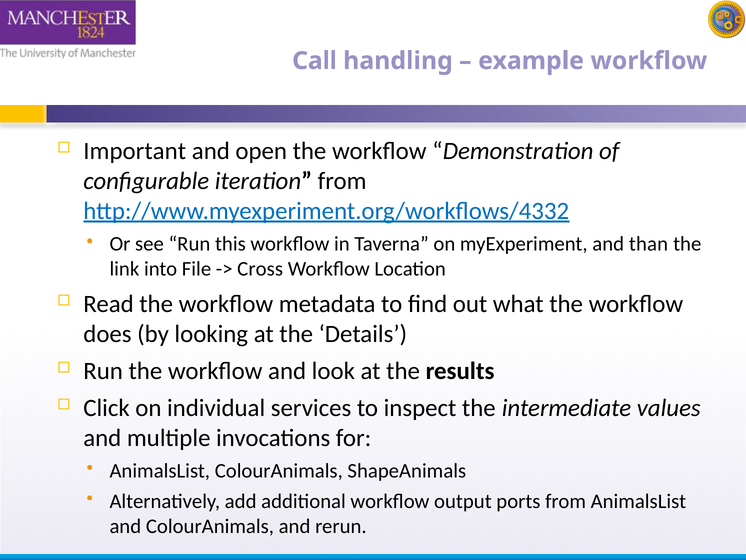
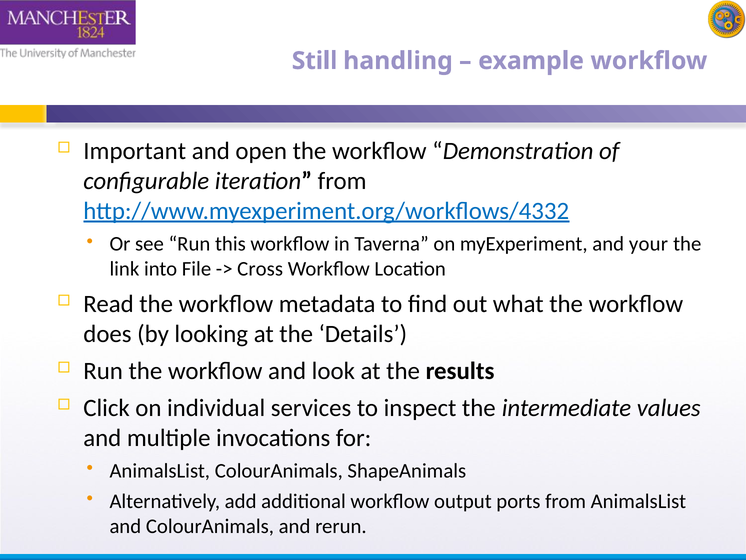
Call: Call -> Still
than: than -> your
